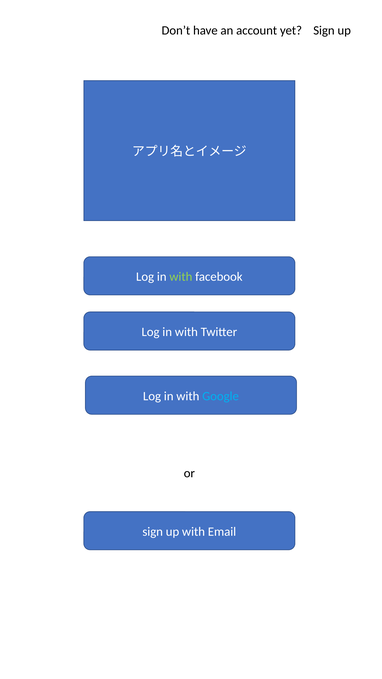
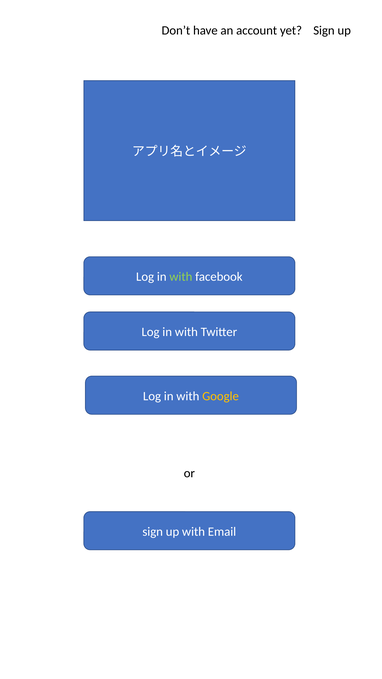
Google colour: light blue -> yellow
